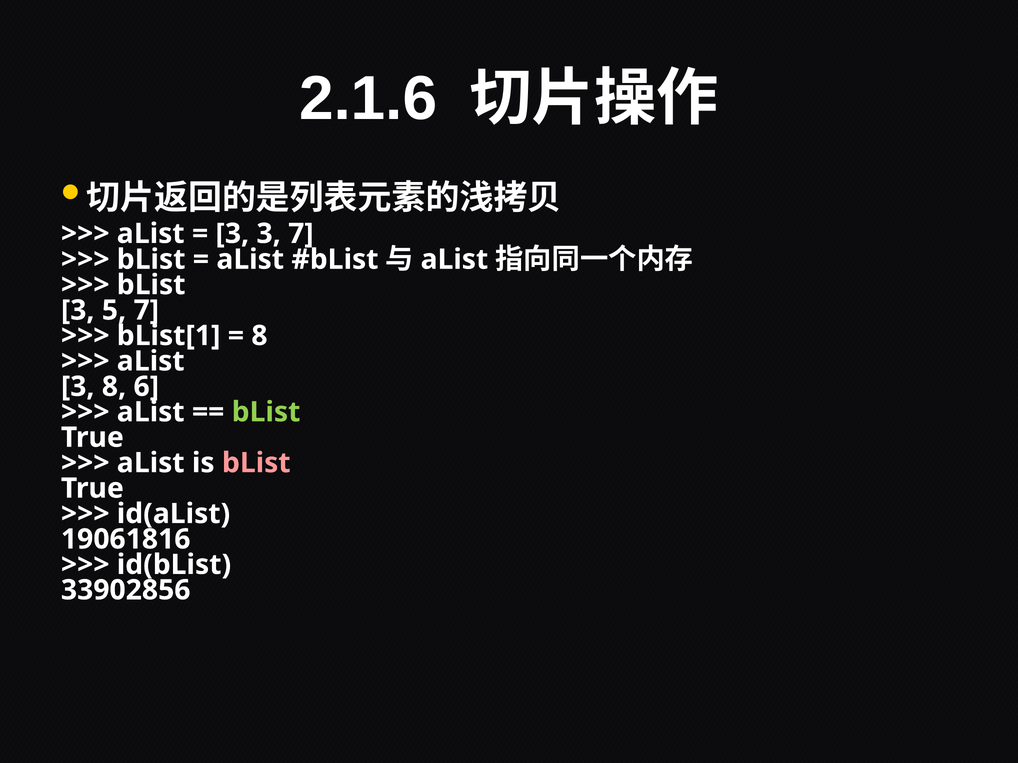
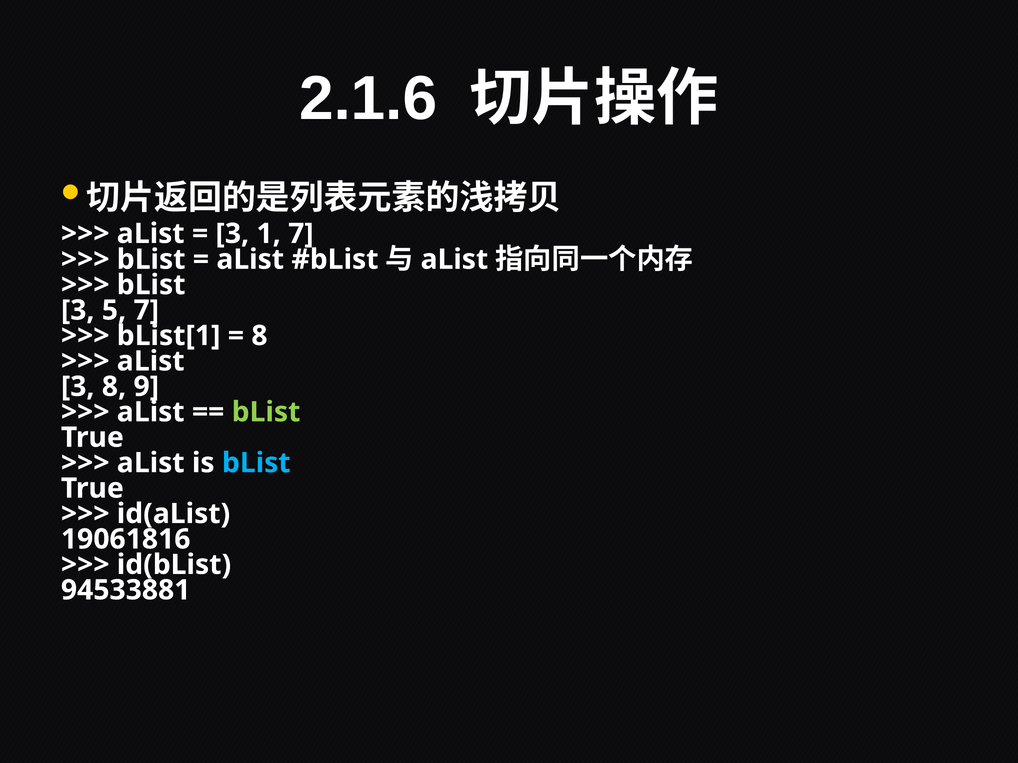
3 3: 3 -> 1
6: 6 -> 9
bList at (256, 463) colour: pink -> light blue
33902856: 33902856 -> 94533881
